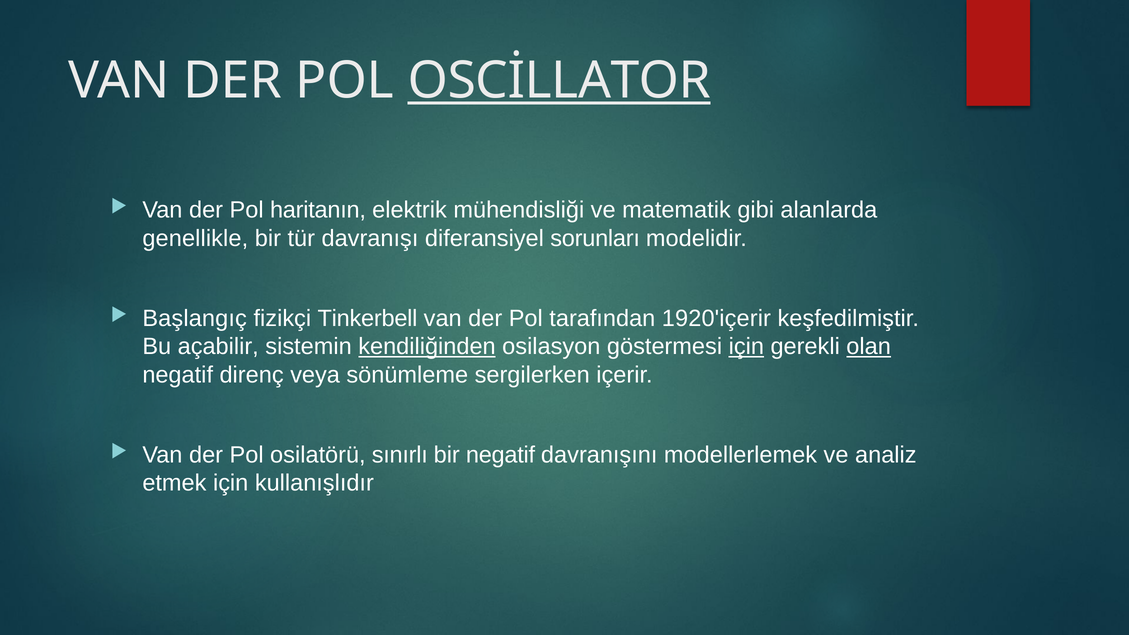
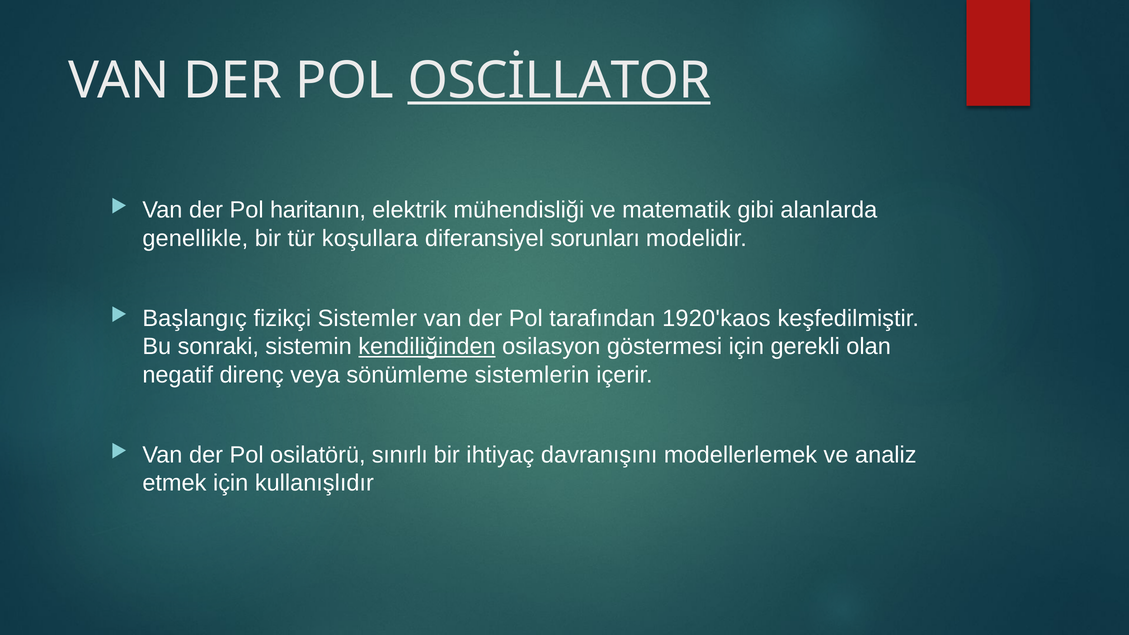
davranışı: davranışı -> koşullara
Tinkerbell: Tinkerbell -> Sistemler
1920'içerir: 1920'içerir -> 1920'kaos
açabilir: açabilir -> sonraki
için at (746, 347) underline: present -> none
olan underline: present -> none
sergilerken: sergilerken -> sistemlerin
bir negatif: negatif -> ihtiyaç
